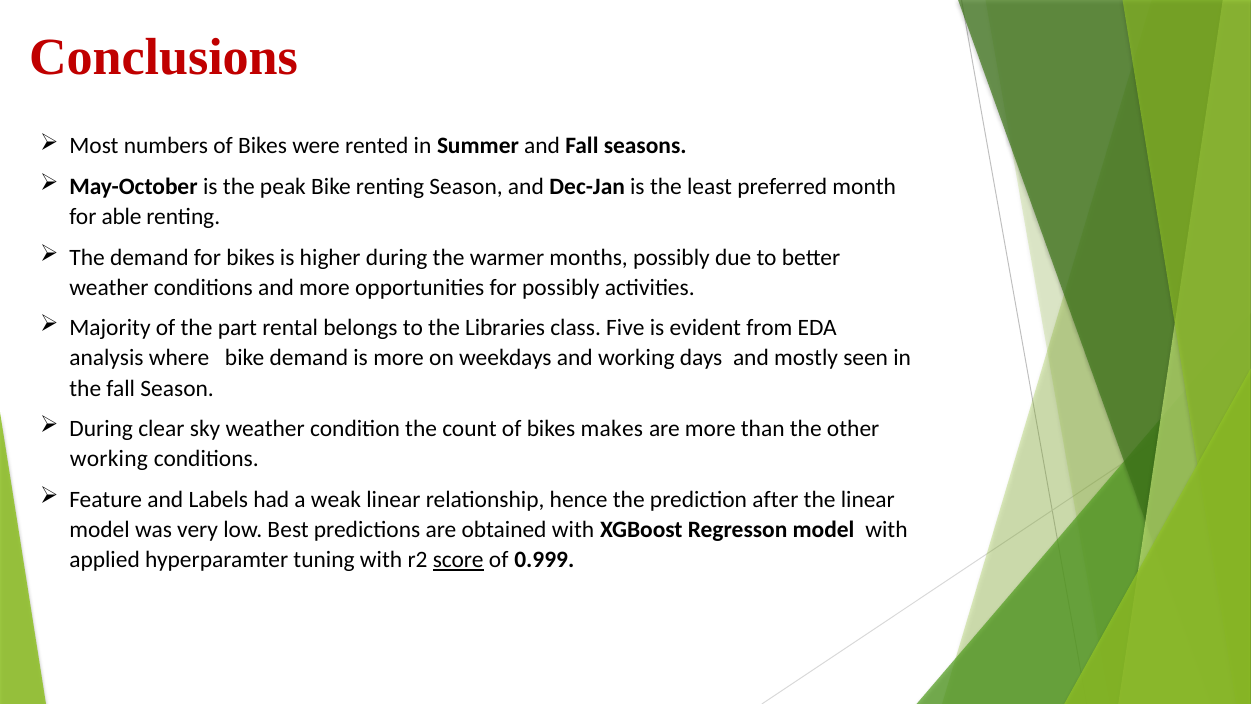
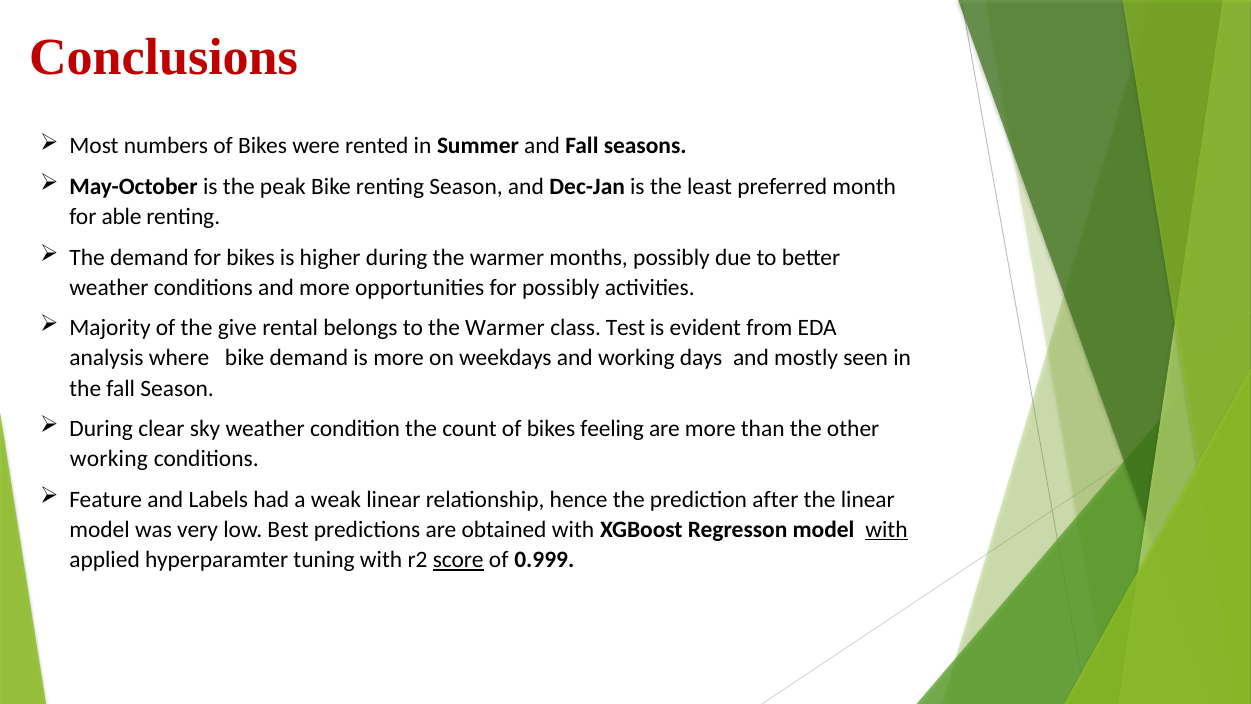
part: part -> give
to the Libraries: Libraries -> Warmer
Five: Five -> Test
makes: makes -> feeling
with at (886, 529) underline: none -> present
